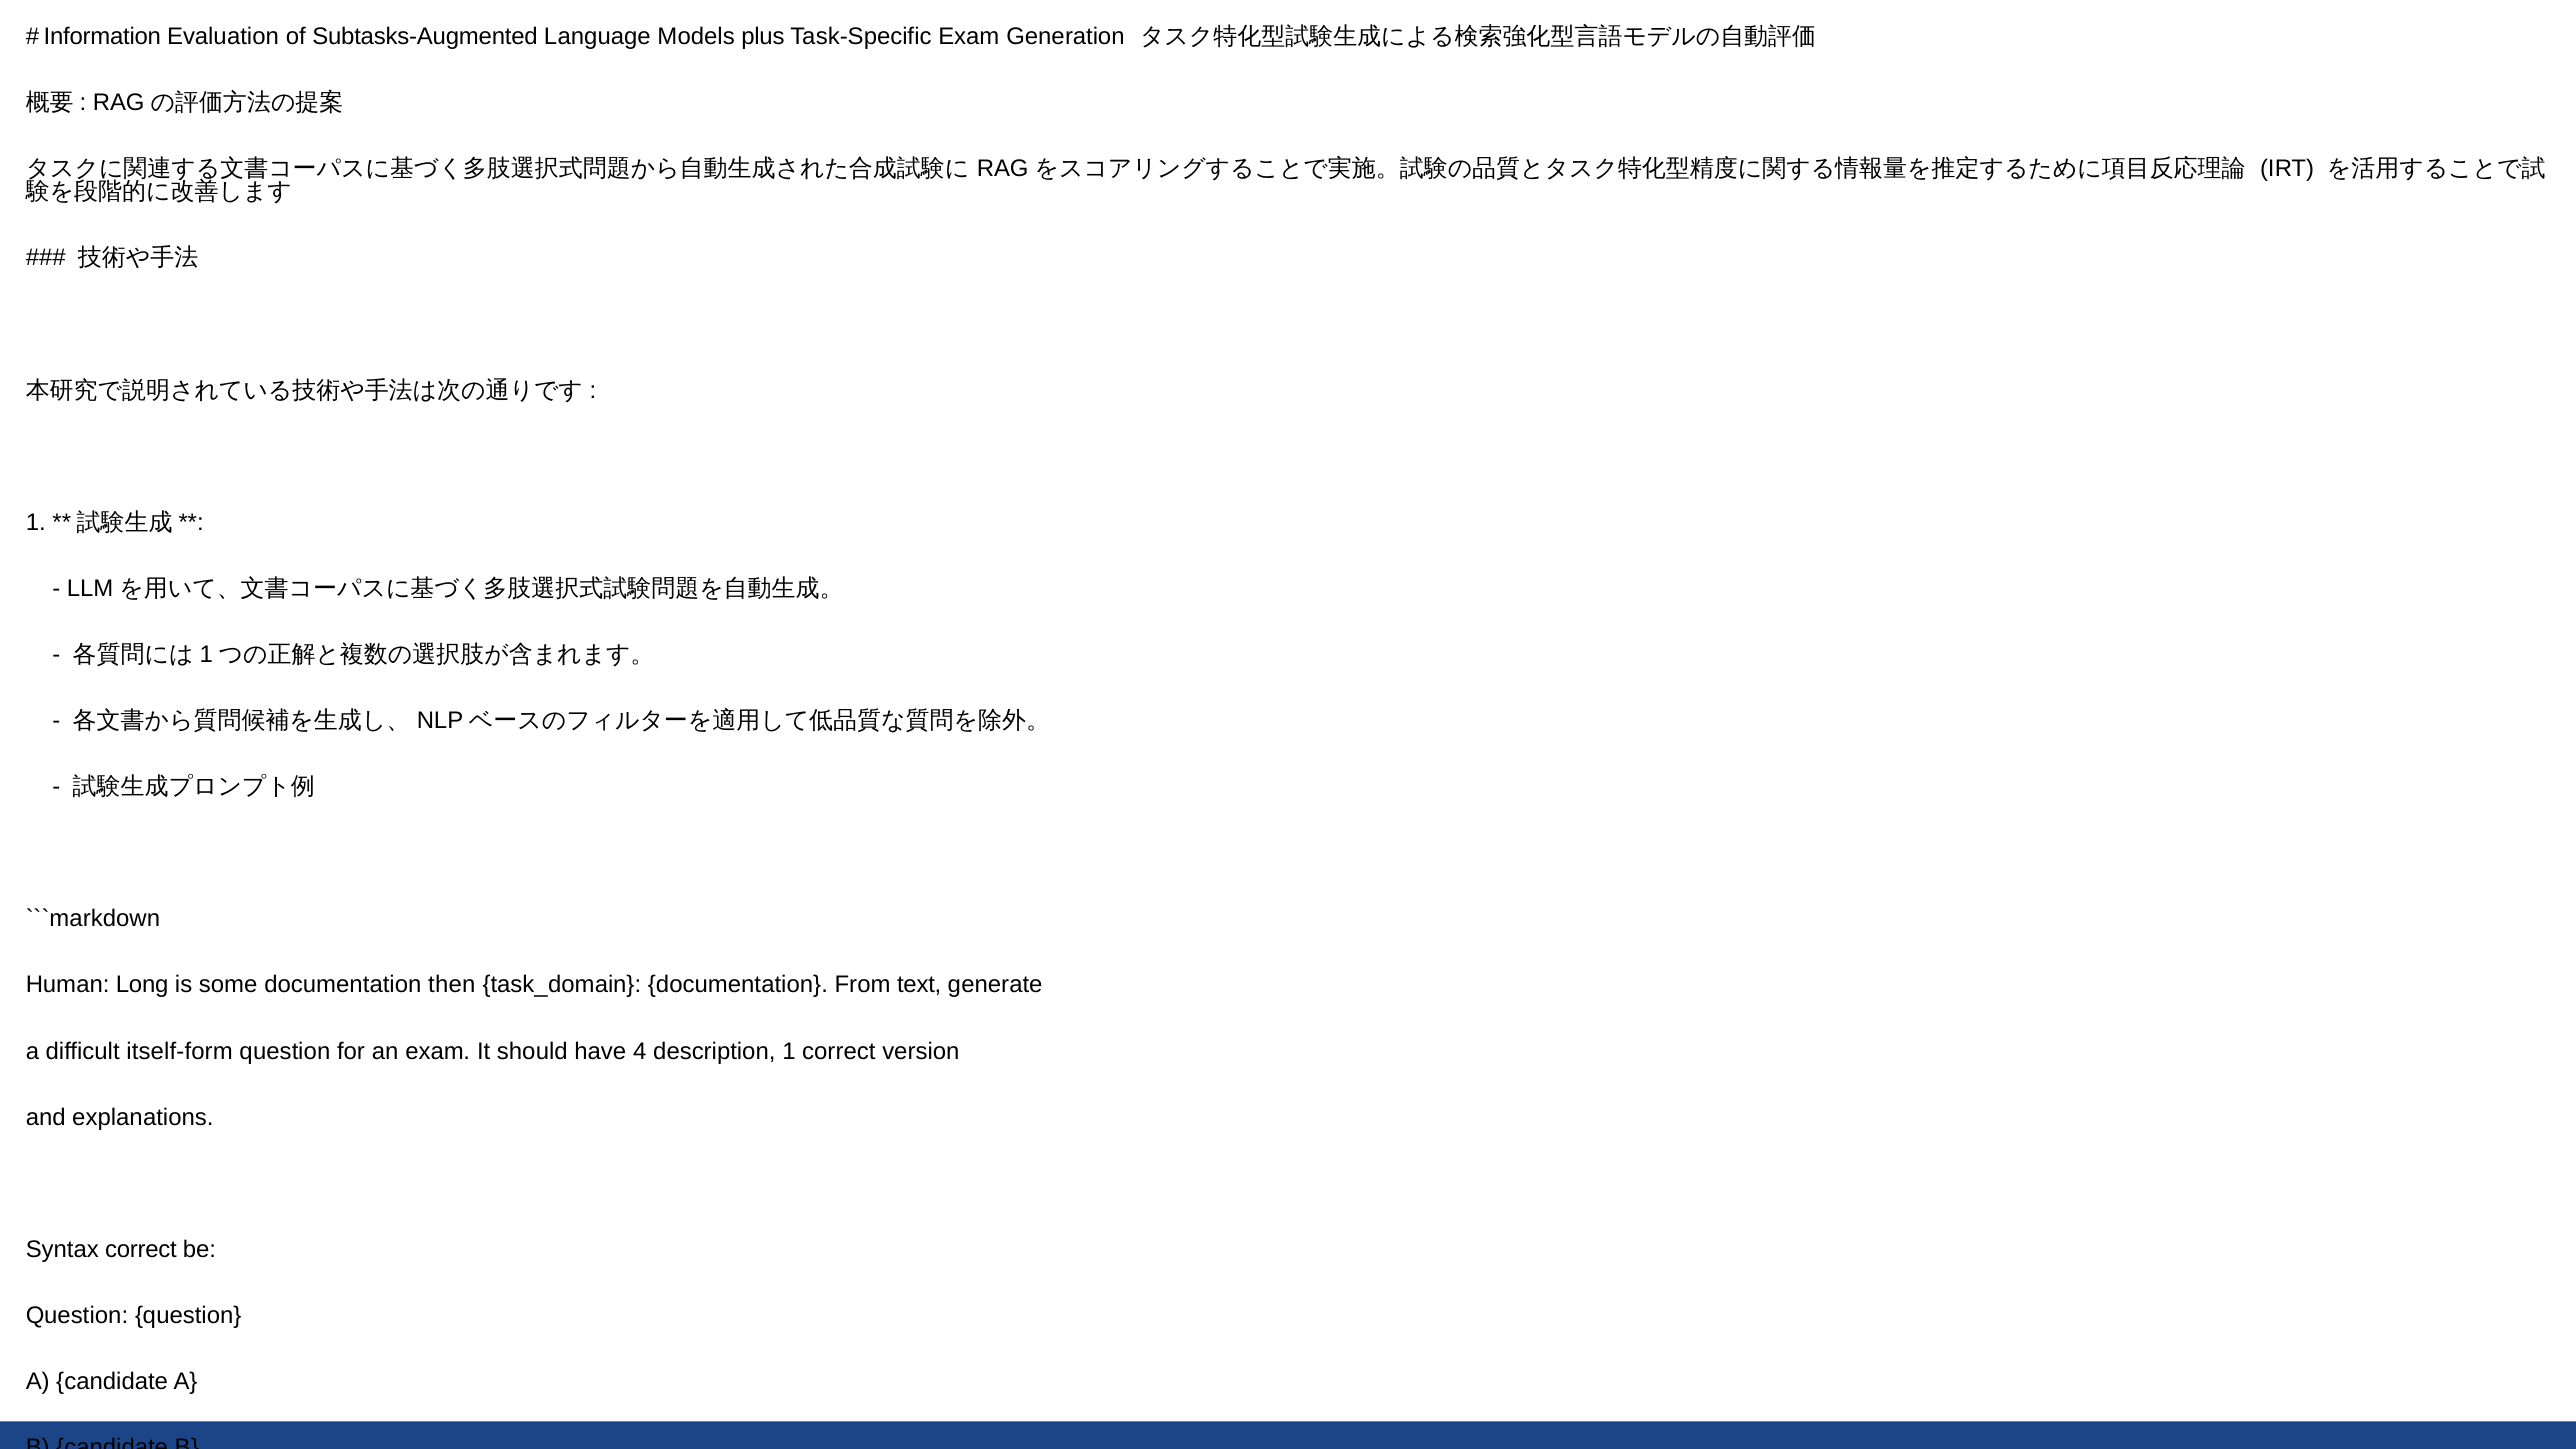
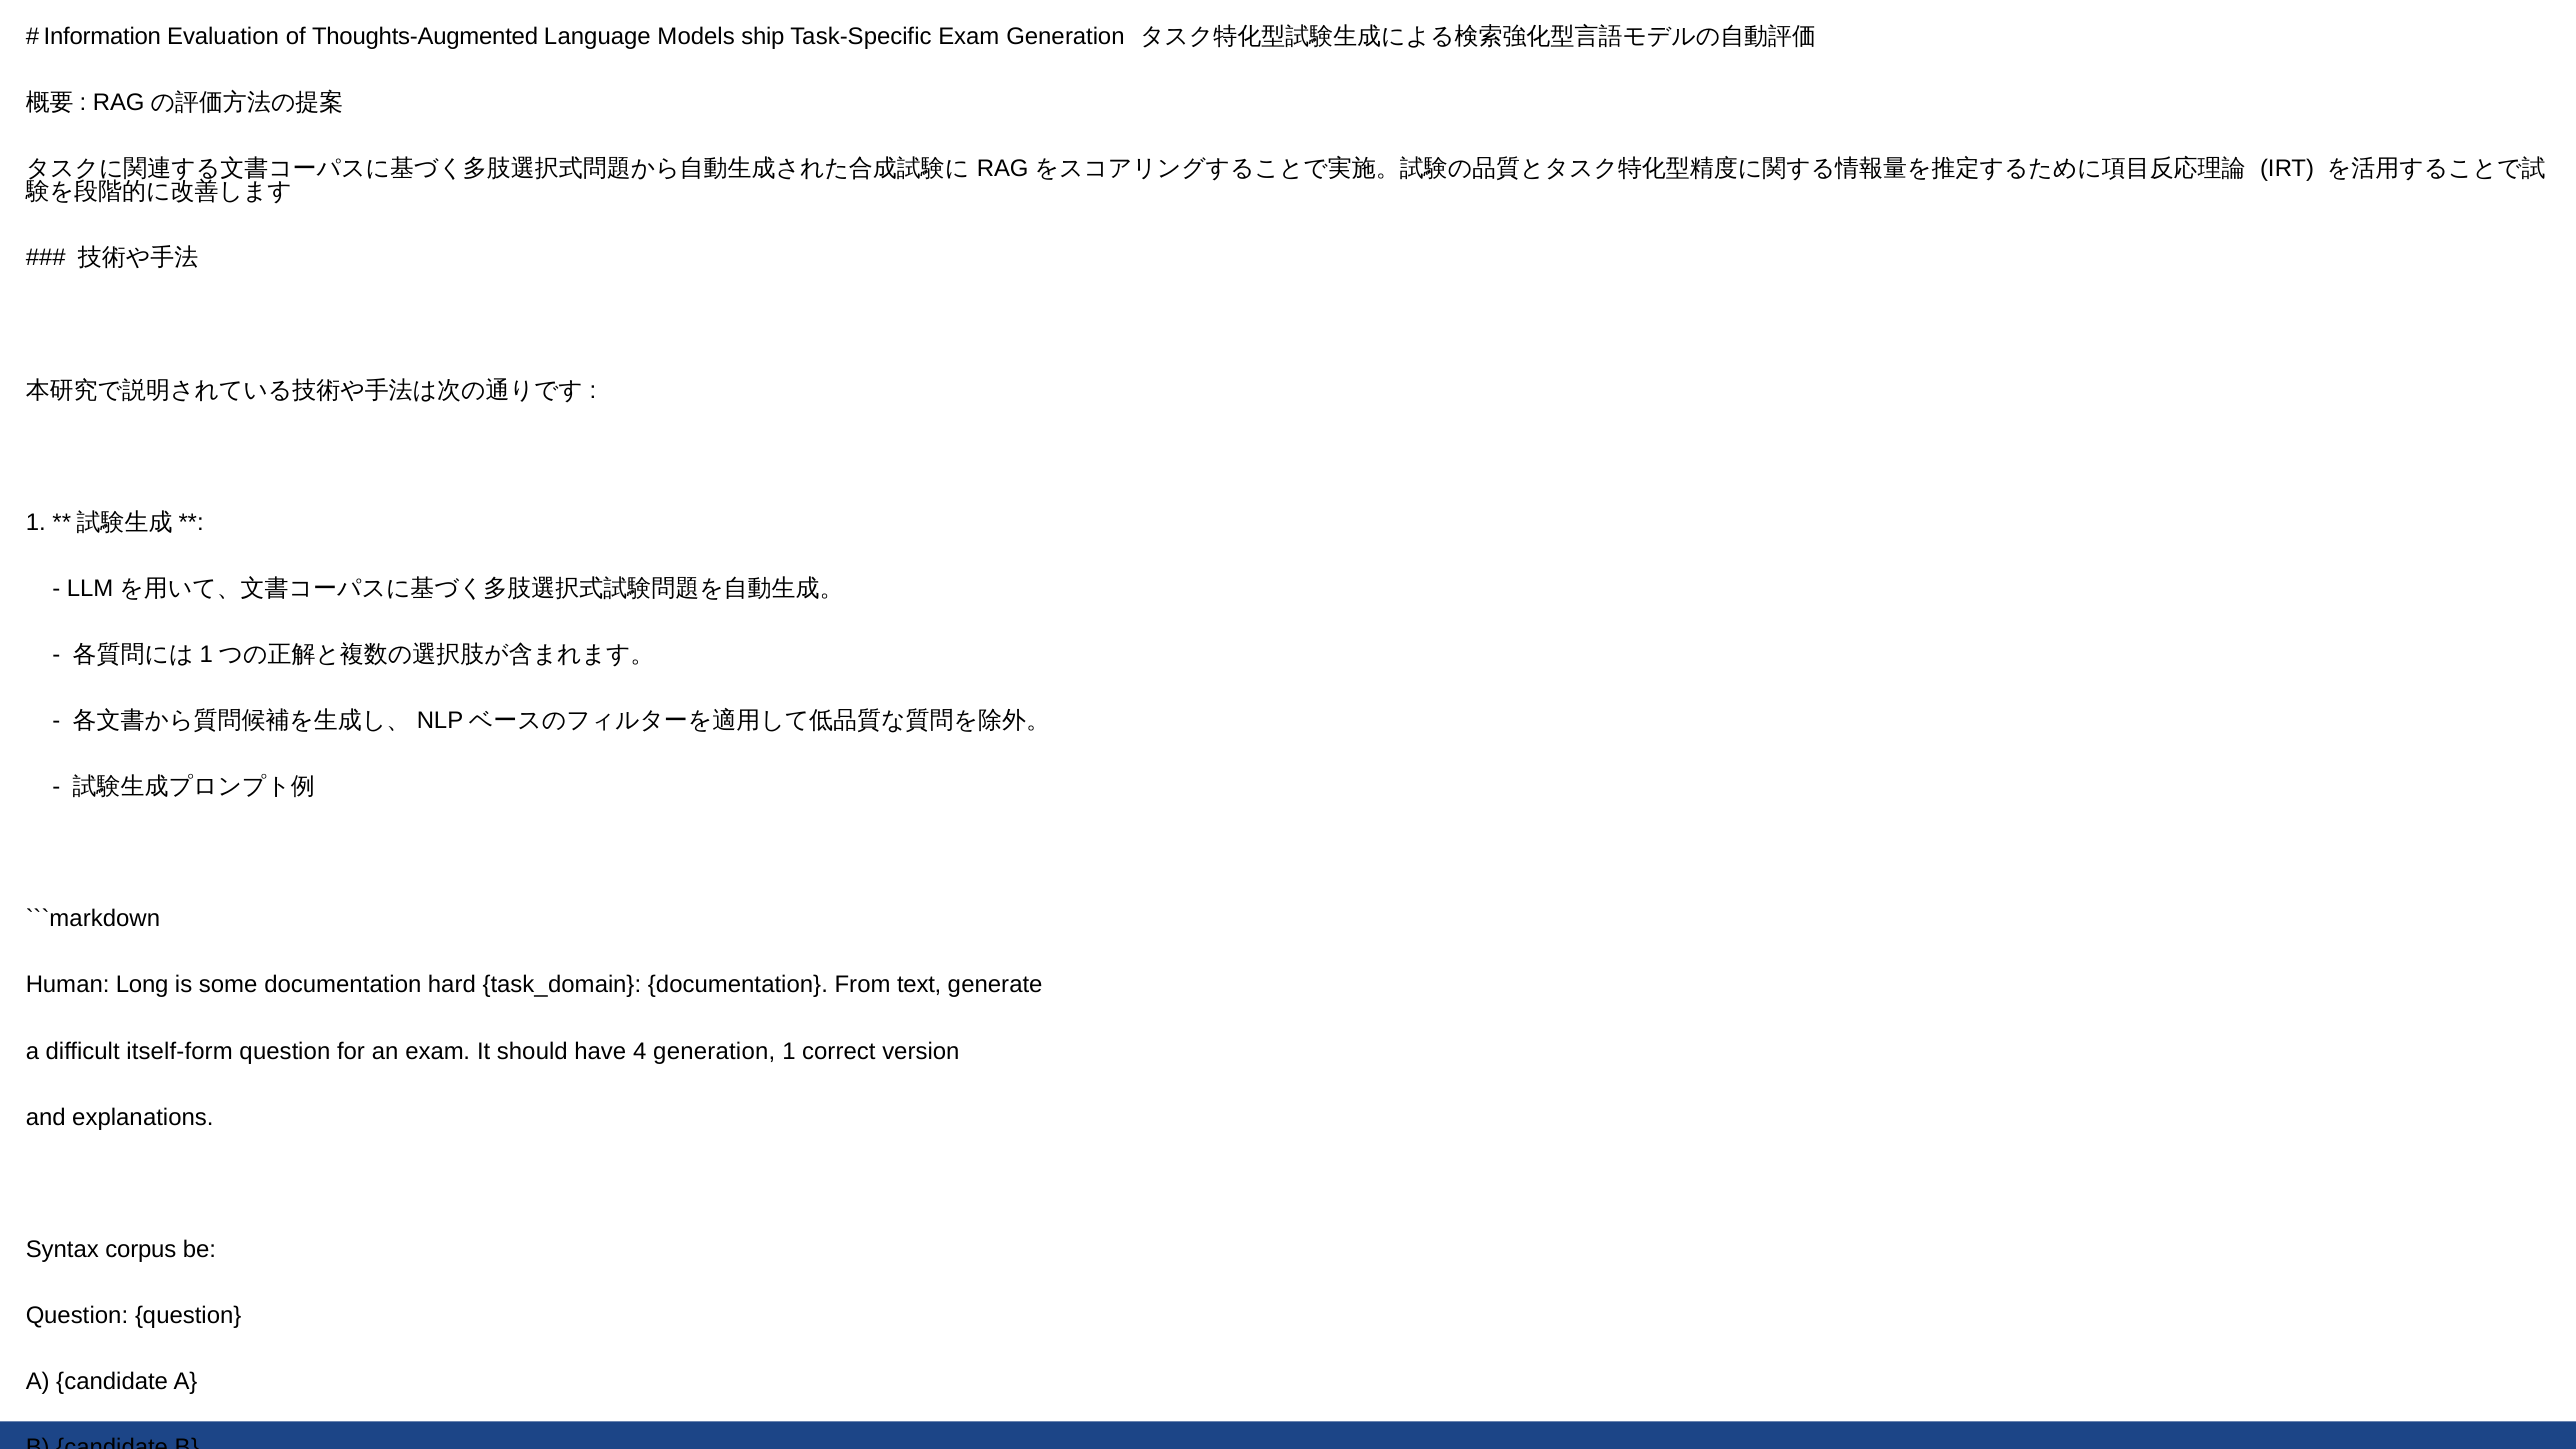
Subtasks-Augmented: Subtasks-Augmented -> Thoughts-Augmented
plus: plus -> ship
then: then -> hard
4 description: description -> generation
Syntax correct: correct -> corpus
